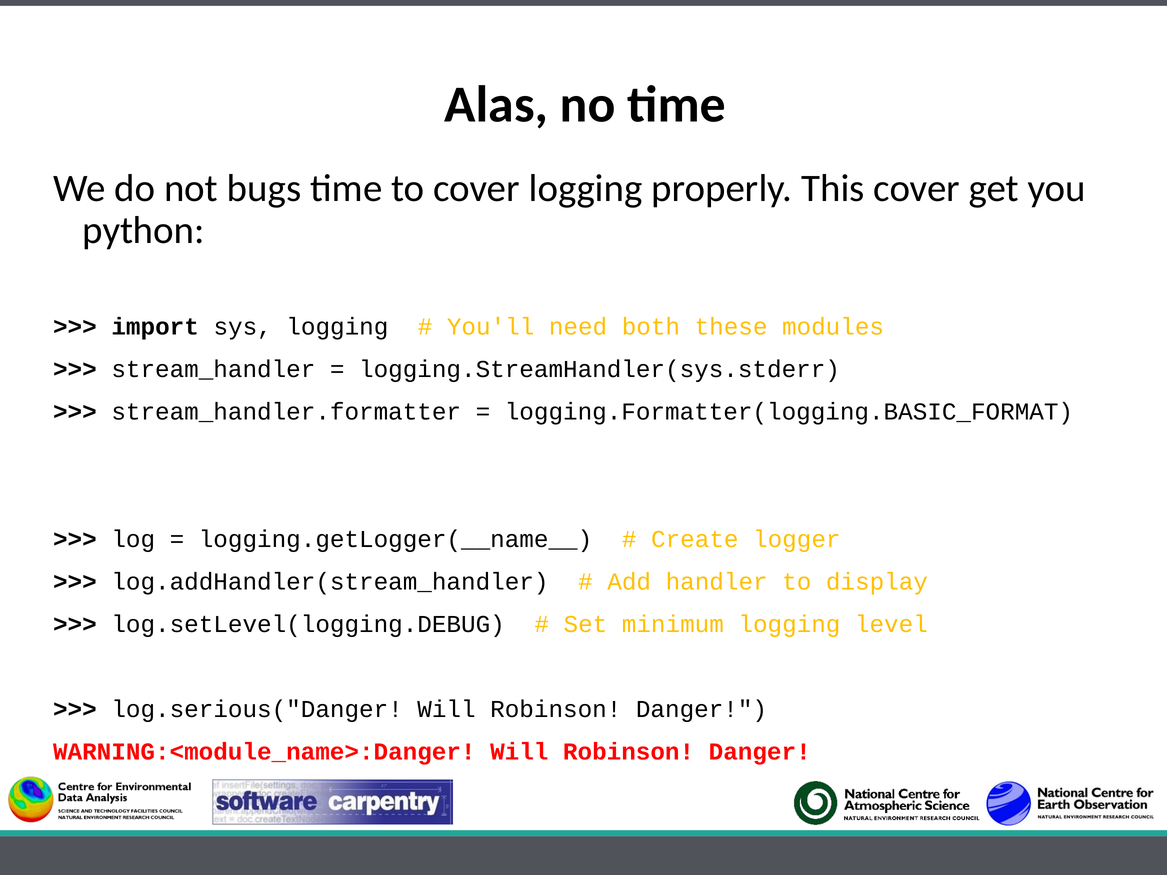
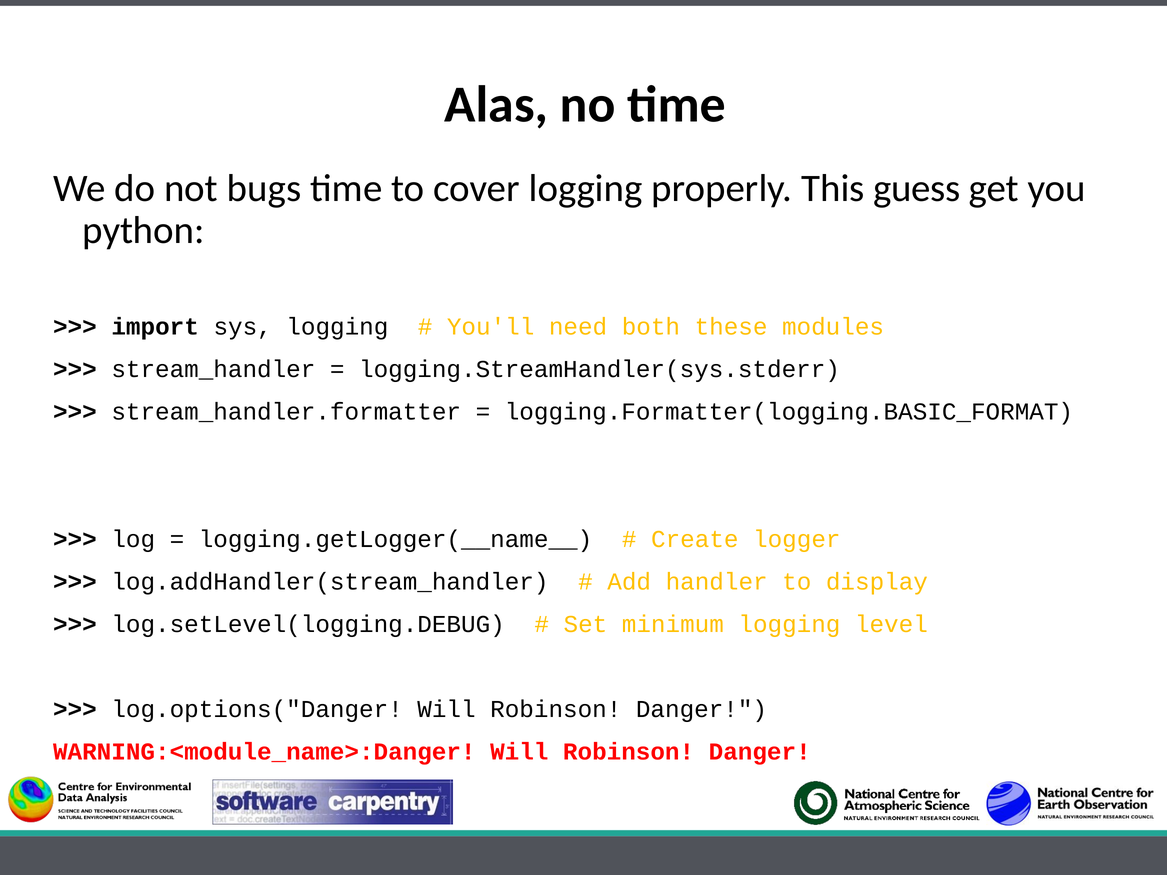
This cover: cover -> guess
log.serious("Danger: log.serious("Danger -> log.options("Danger
